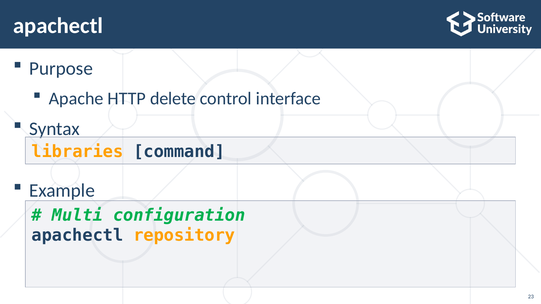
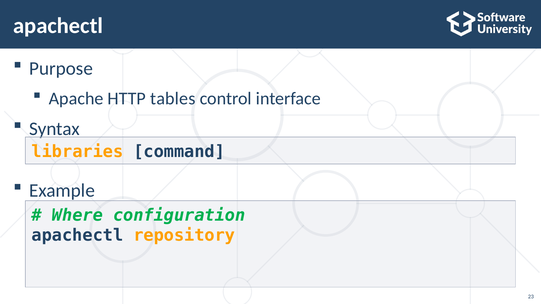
delete: delete -> tables
Multi: Multi -> Where
